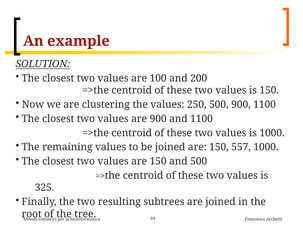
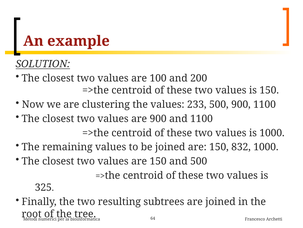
250: 250 -> 233
557: 557 -> 832
